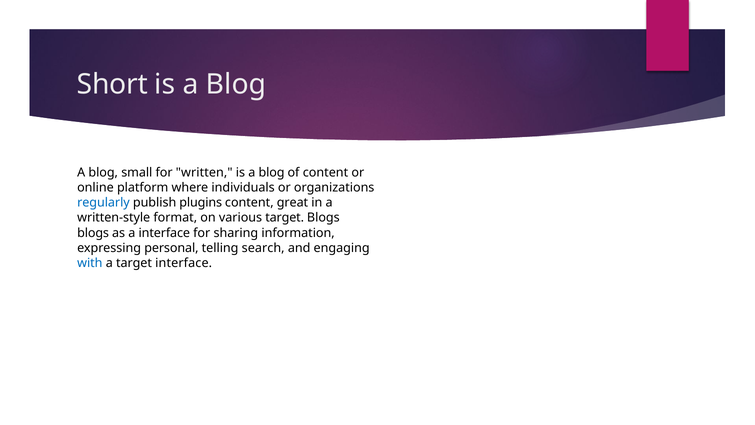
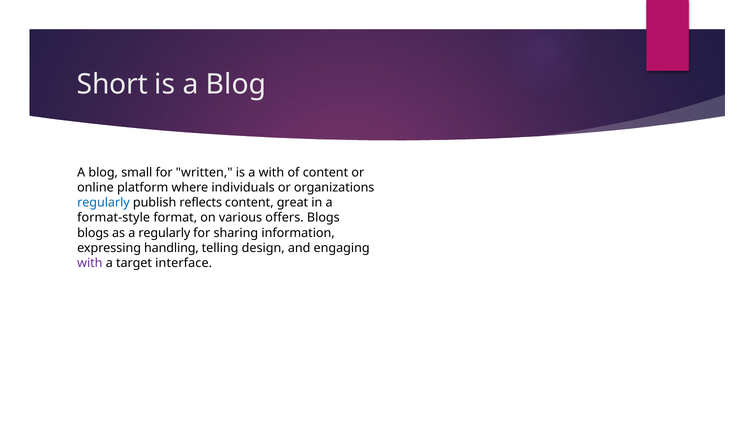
blog at (272, 172): blog -> with
plugins: plugins -> reflects
written-style: written-style -> format-style
various target: target -> offers
a interface: interface -> regularly
personal: personal -> handling
search: search -> design
with at (90, 263) colour: blue -> purple
